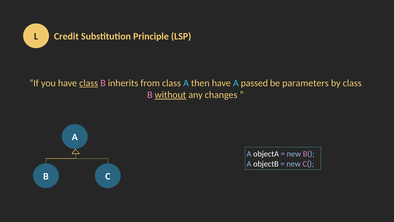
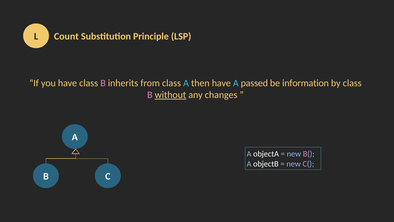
Credit: Credit -> Count
class at (89, 83) underline: present -> none
parameters: parameters -> information
